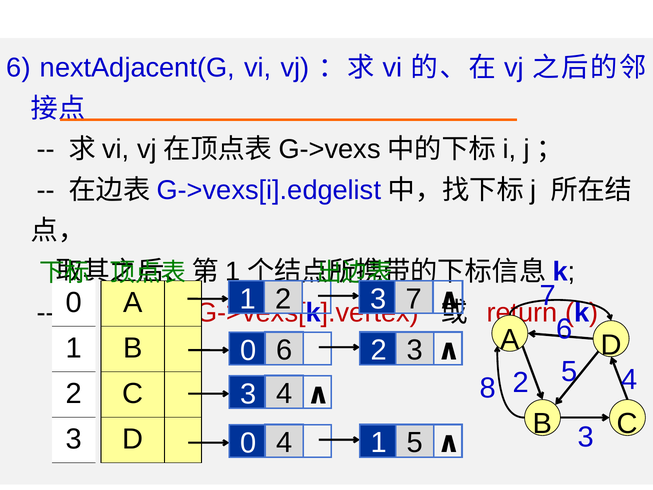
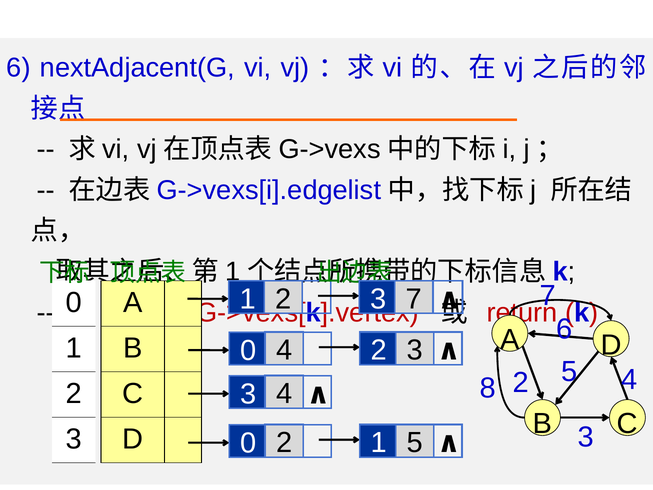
0 6: 6 -> 4
0 4: 4 -> 2
